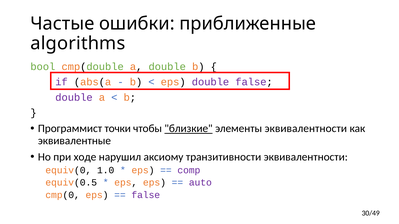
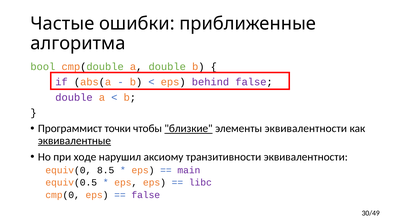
algorithms: algorithms -> алгоритма
eps double: double -> behind
эквивалентные underline: none -> present
1.0: 1.0 -> 8.5
comp: comp -> main
auto: auto -> libc
